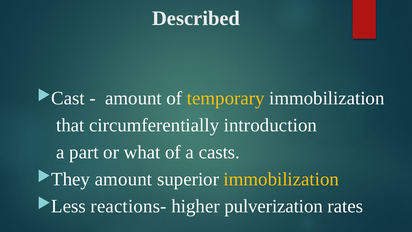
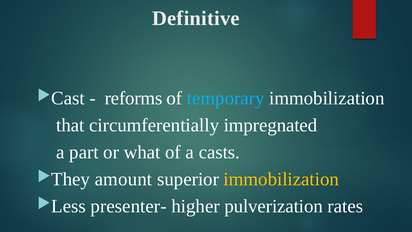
Described: Described -> Definitive
amount at (133, 98): amount -> reforms
temporary colour: yellow -> light blue
introduction: introduction -> impregnated
reactions-: reactions- -> presenter-
